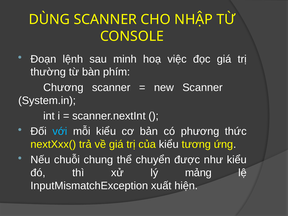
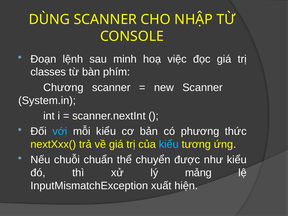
thường: thường -> classes
kiểu at (169, 144) colour: white -> light blue
chung: chung -> chuẩn
